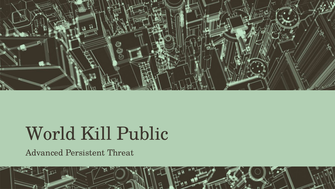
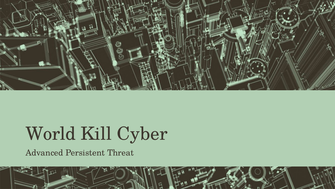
Public: Public -> Cyber
